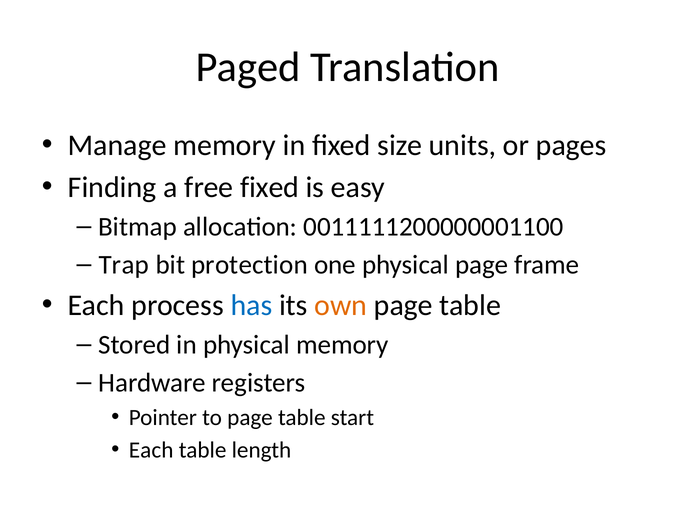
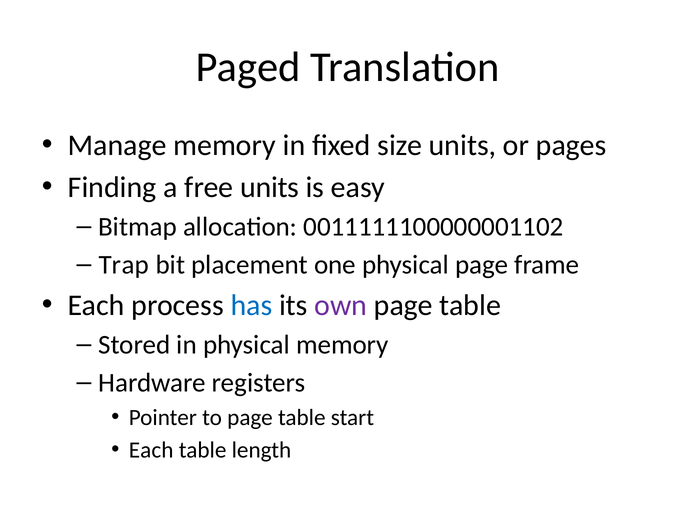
free fixed: fixed -> units
0011111200000001100: 0011111200000001100 -> 0011111100000001102
protection: protection -> placement
own colour: orange -> purple
